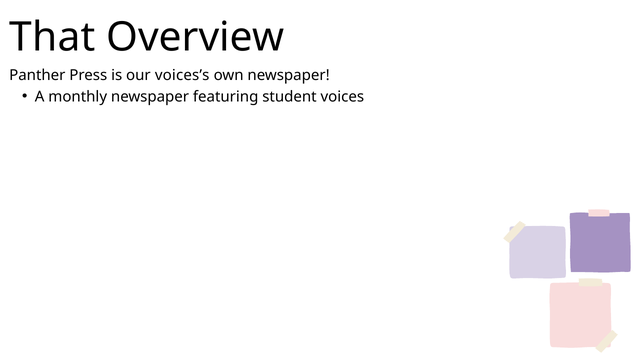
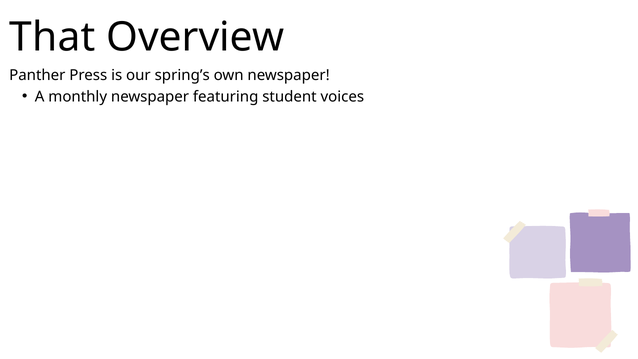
voices’s: voices’s -> spring’s
